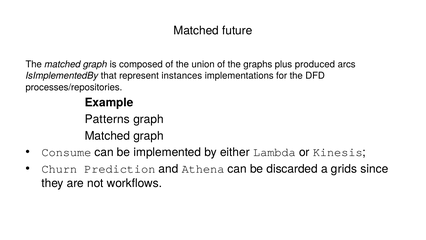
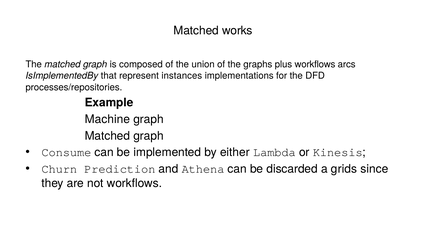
future: future -> works
plus produced: produced -> workflows
Patterns: Patterns -> Machine
